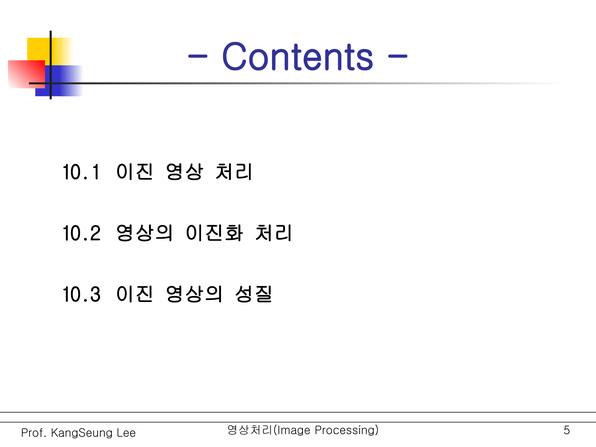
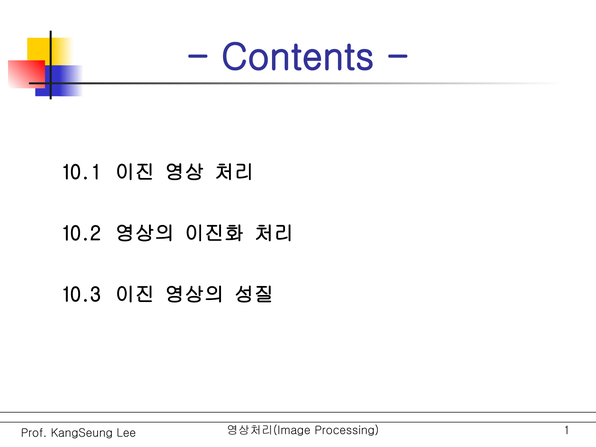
5: 5 -> 1
